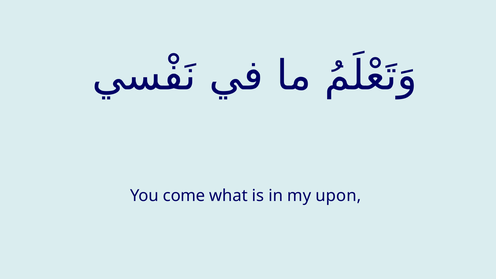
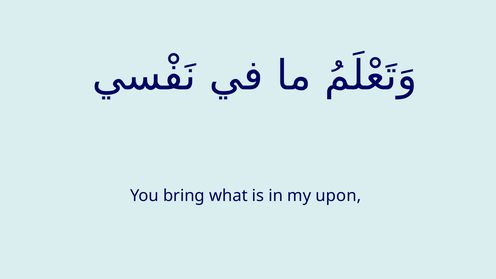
come: come -> bring
